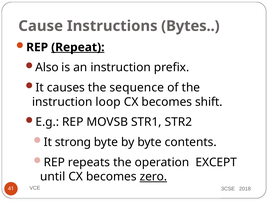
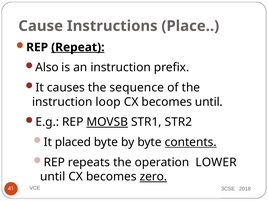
Bytes: Bytes -> Place
becomes shift: shift -> until
MOVSB underline: none -> present
strong: strong -> placed
contents underline: none -> present
EXCEPT: EXCEPT -> LOWER
